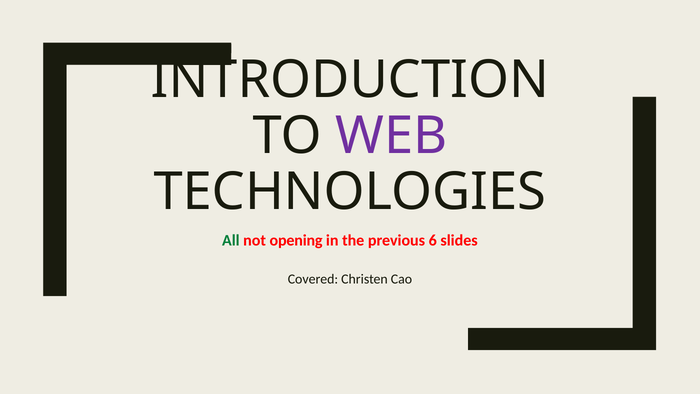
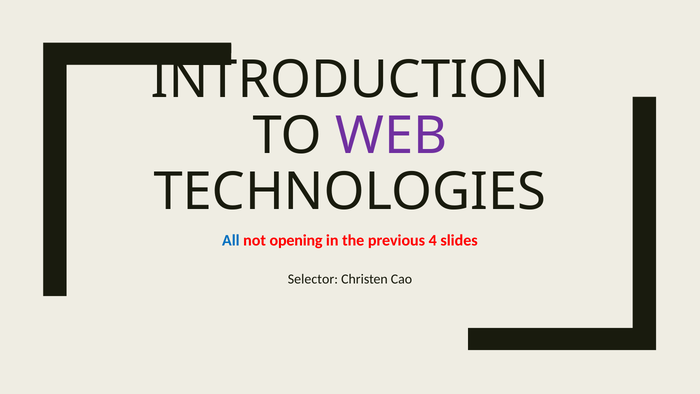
All colour: green -> blue
6: 6 -> 4
Covered: Covered -> Selector
